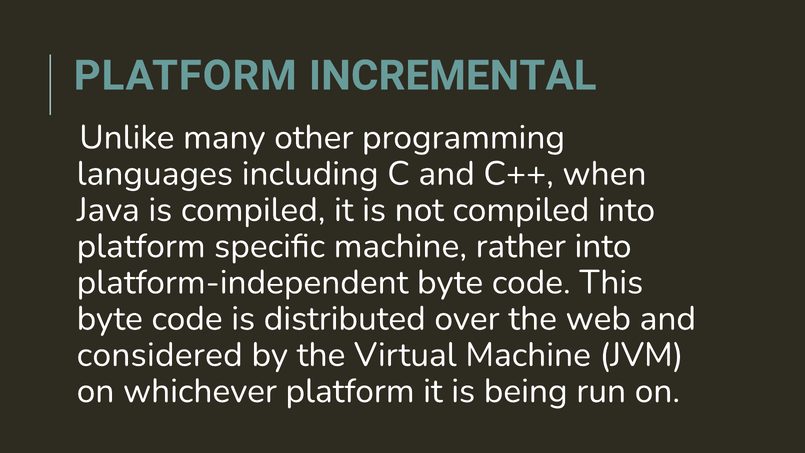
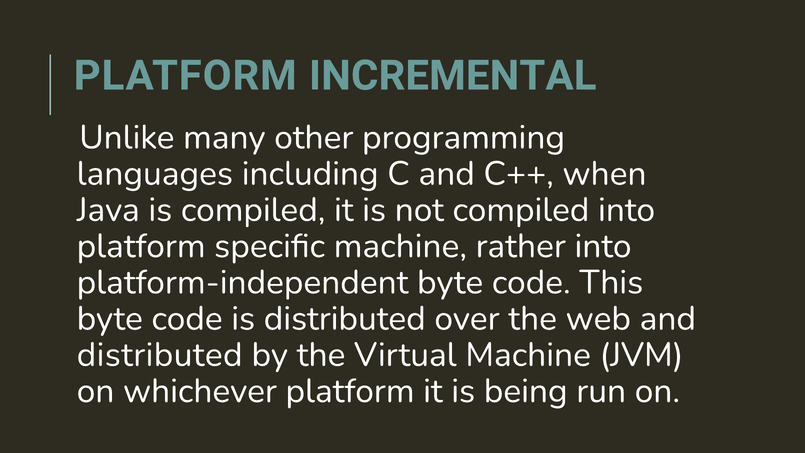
considered at (160, 355): considered -> distributed
